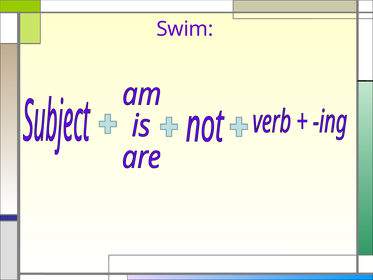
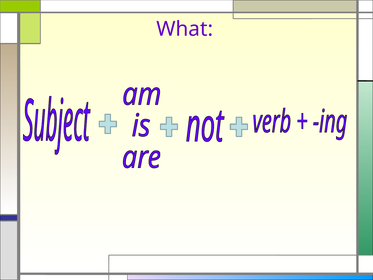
Swim: Swim -> What
